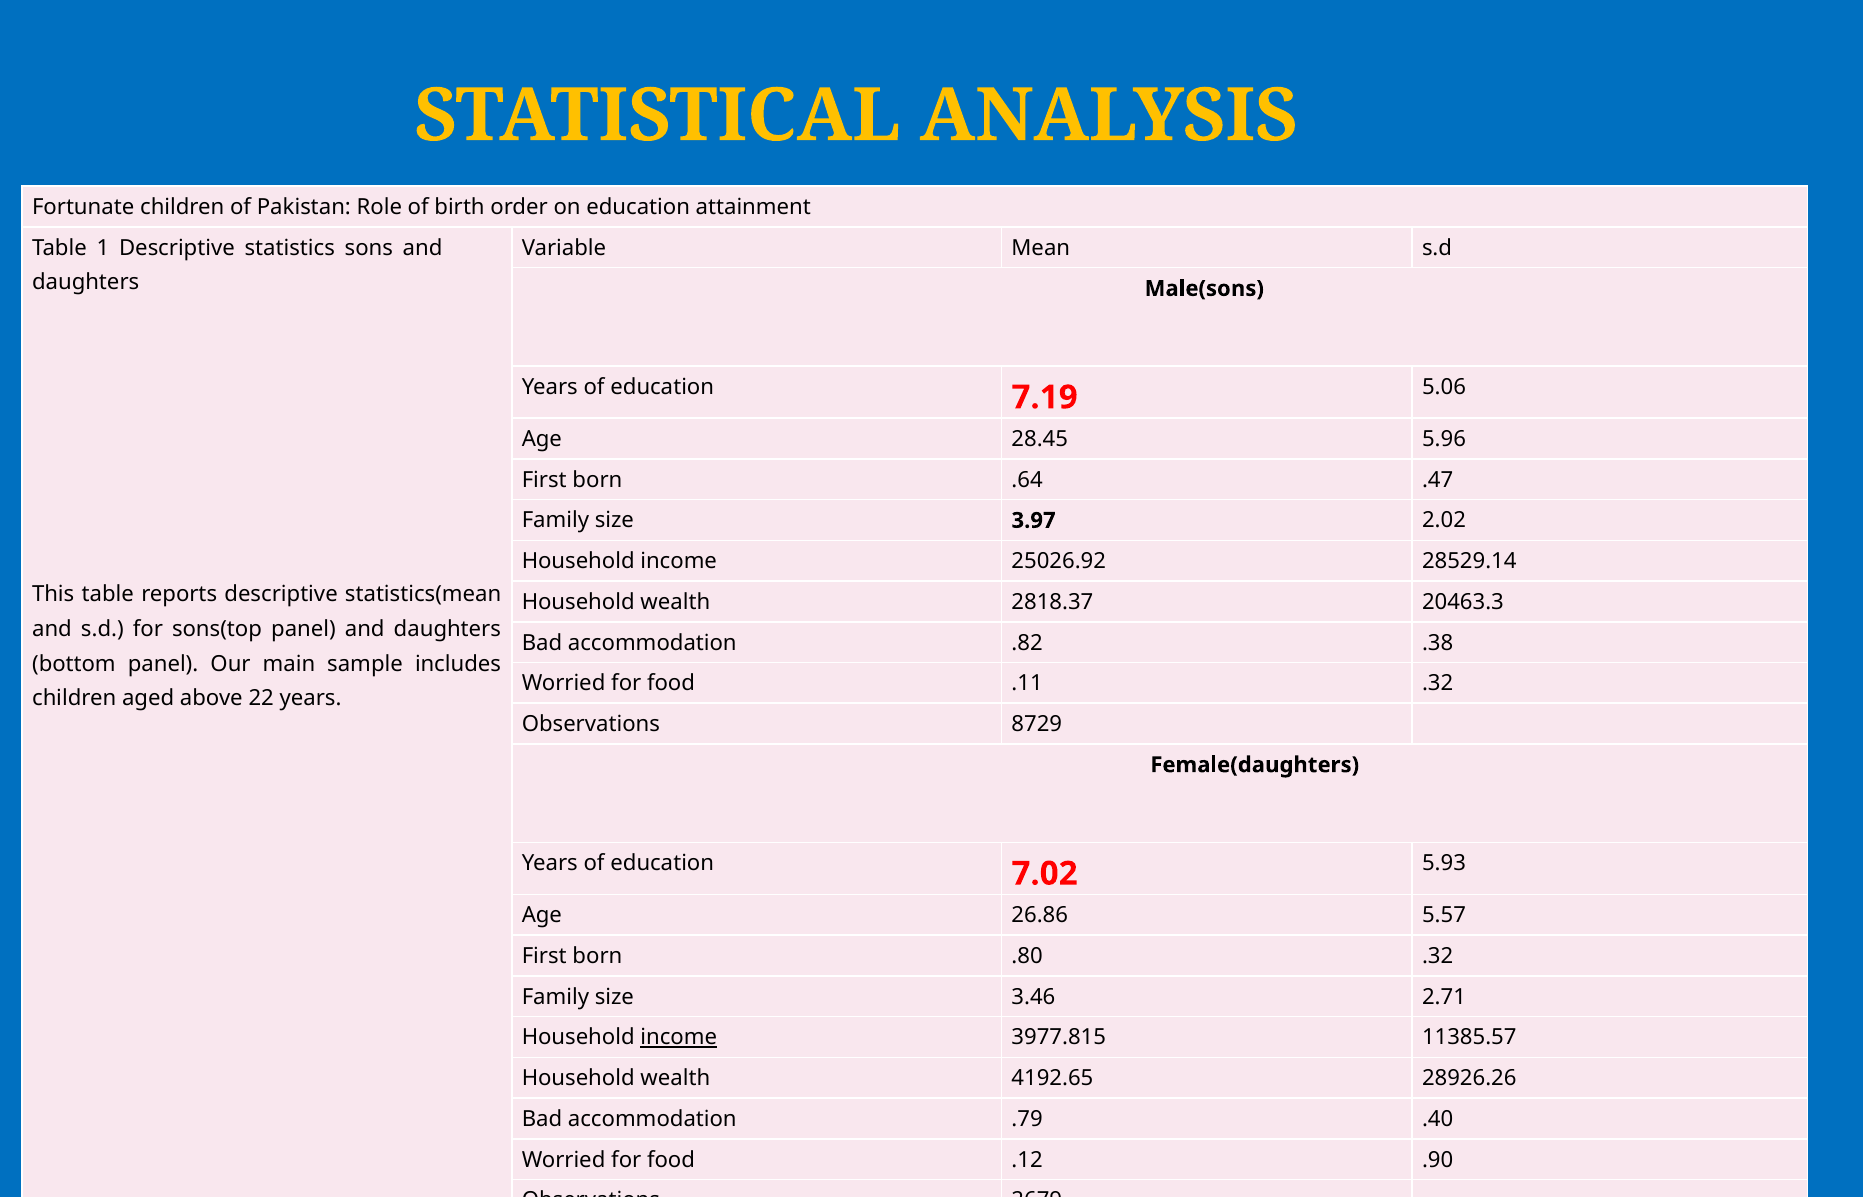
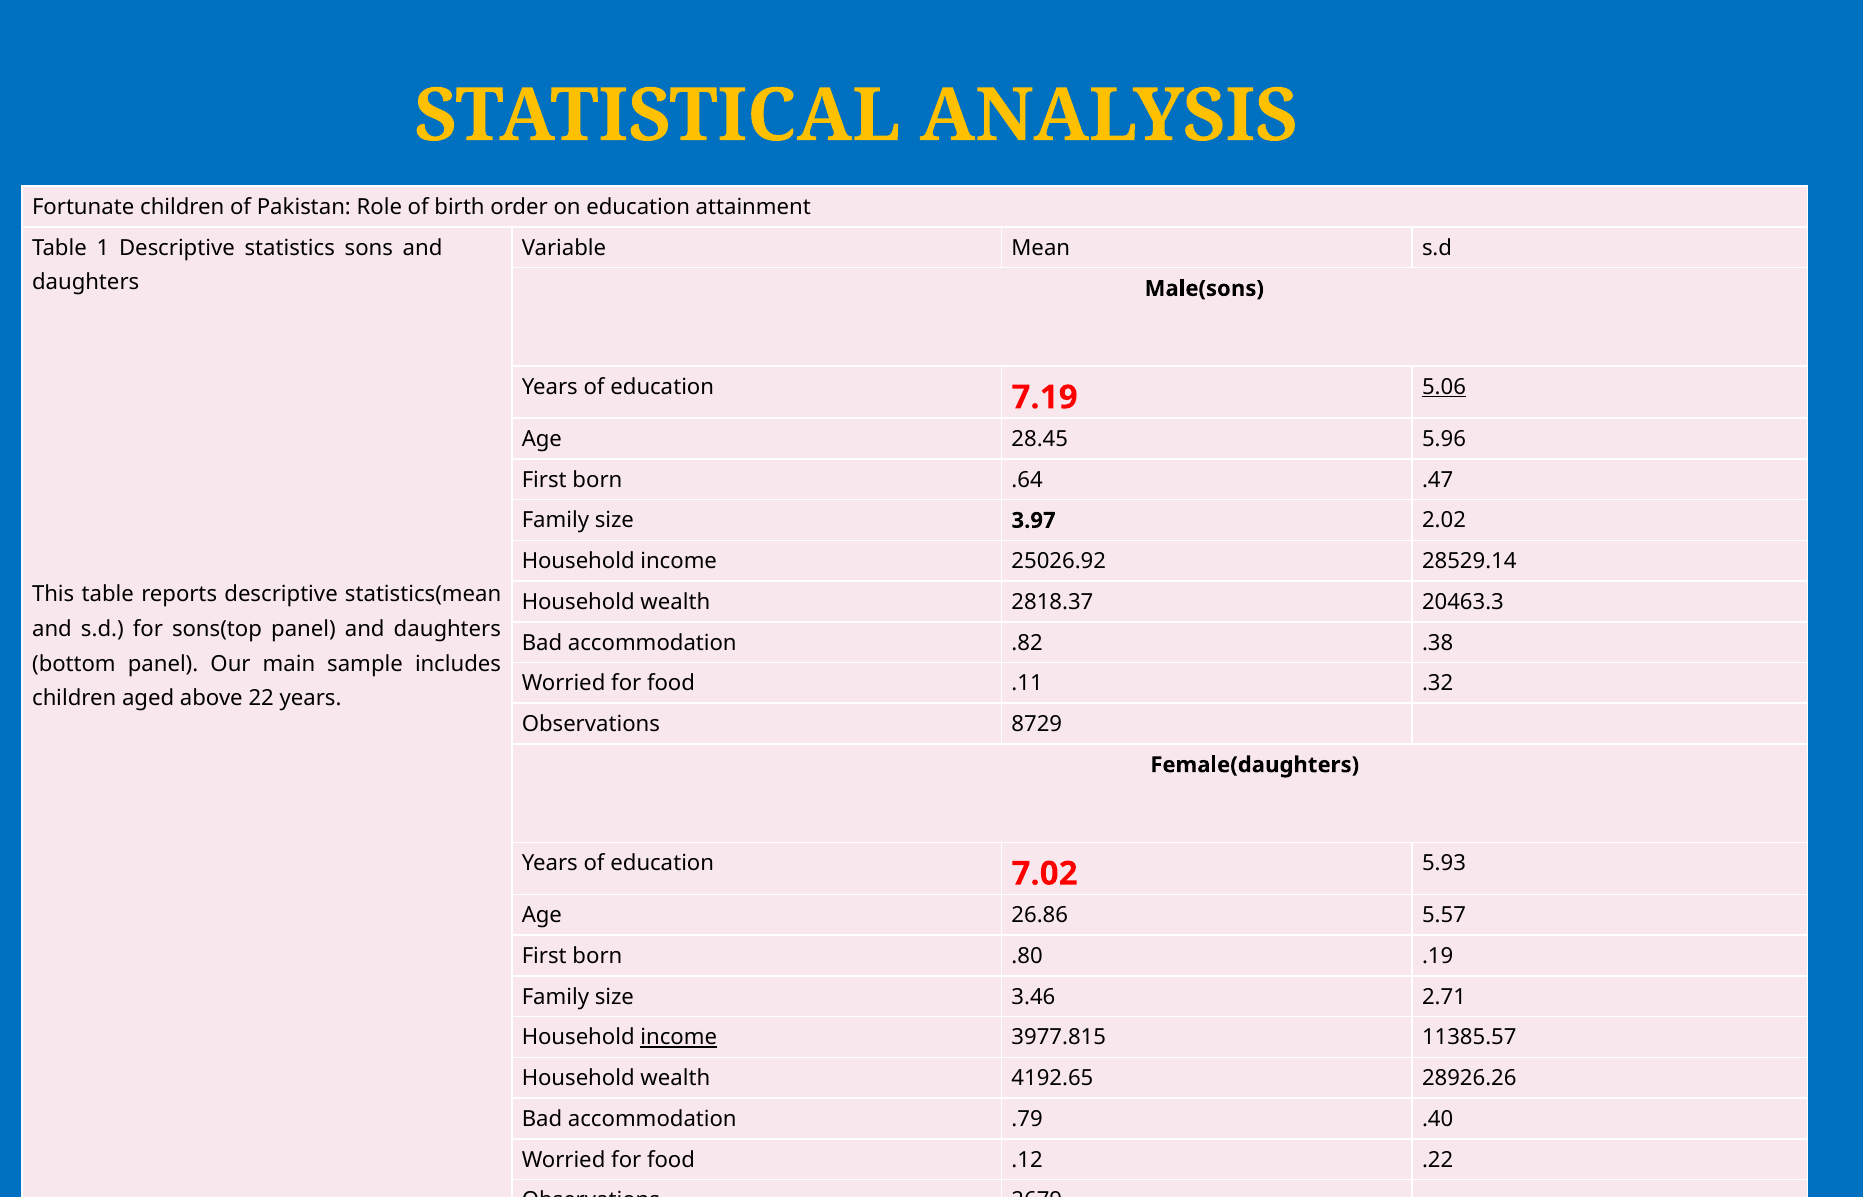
5.06 underline: none -> present
.80 .32: .32 -> .19
.90: .90 -> .22
